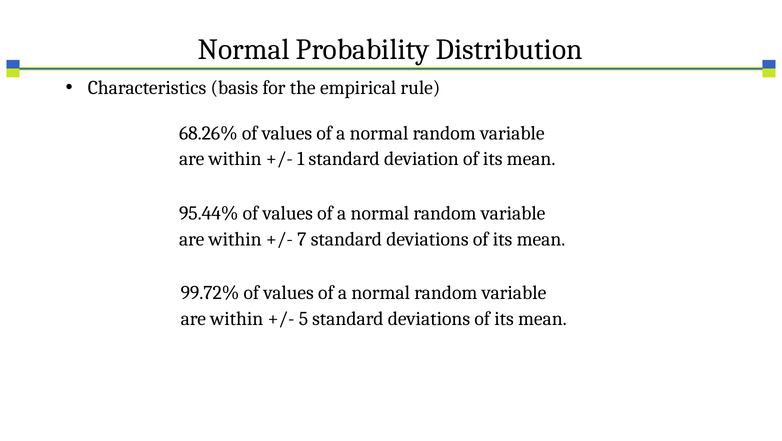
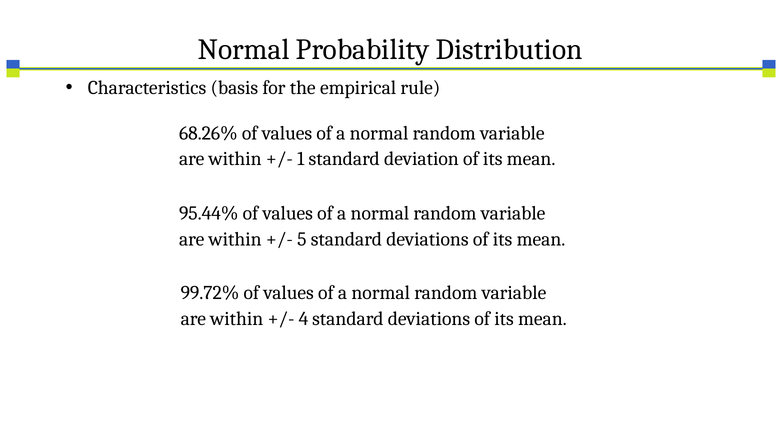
7: 7 -> 5
5: 5 -> 4
